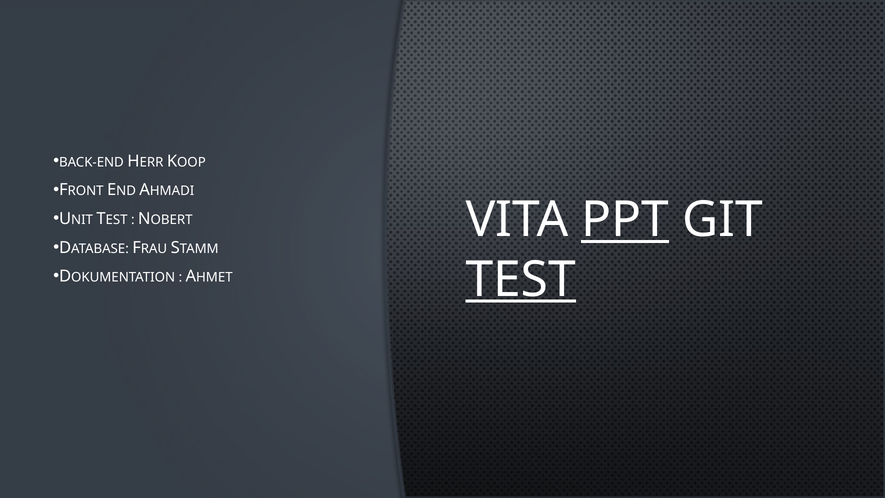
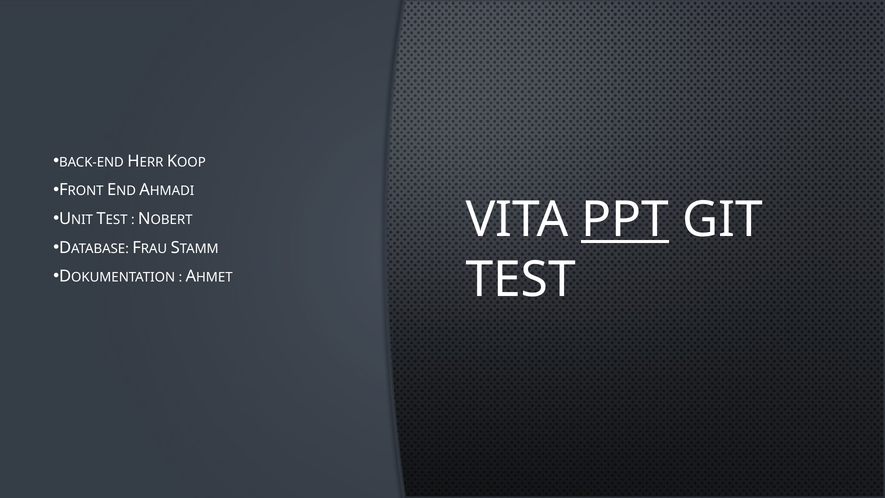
TEST underline: present -> none
